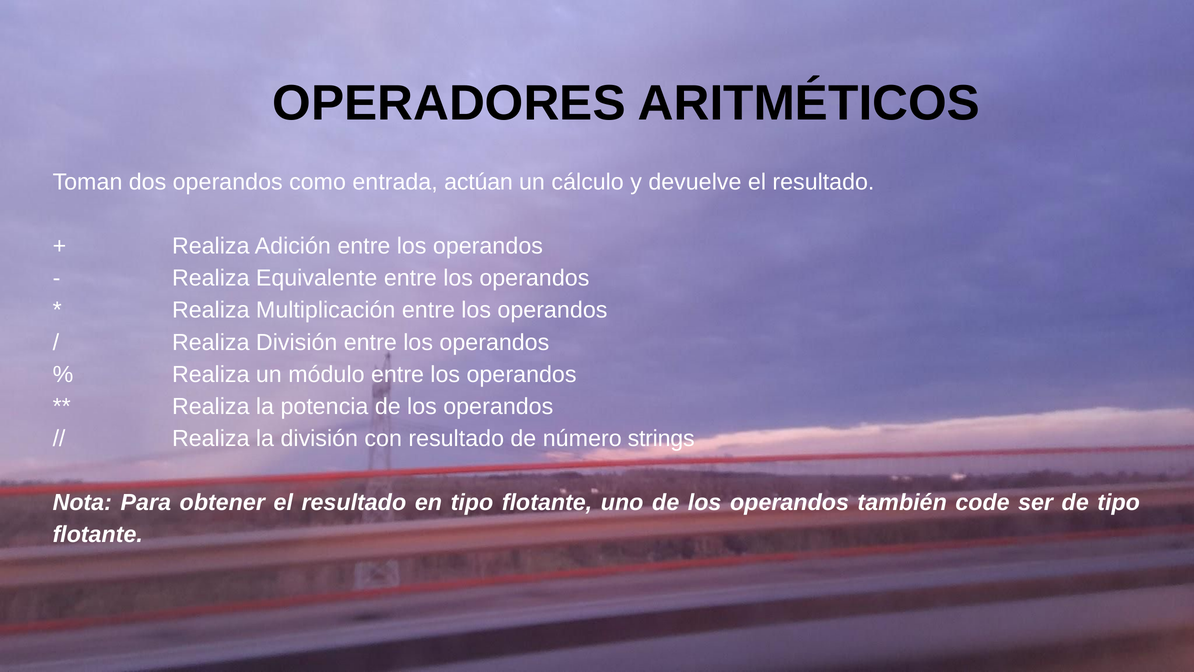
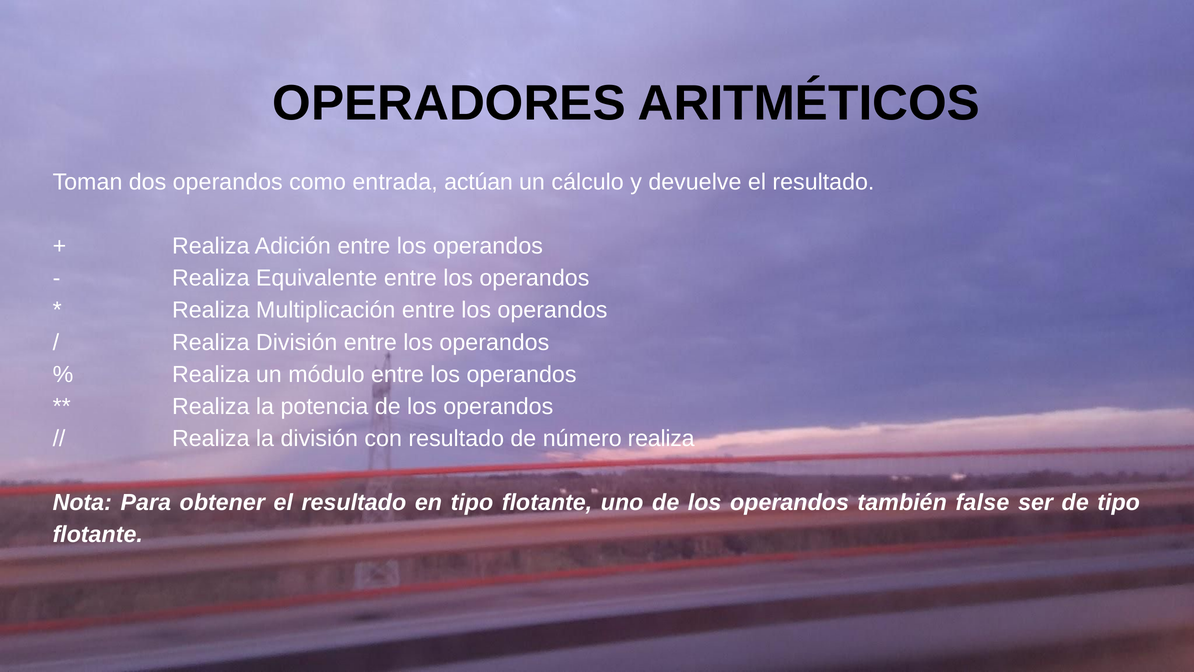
número strings: strings -> realiza
code: code -> false
